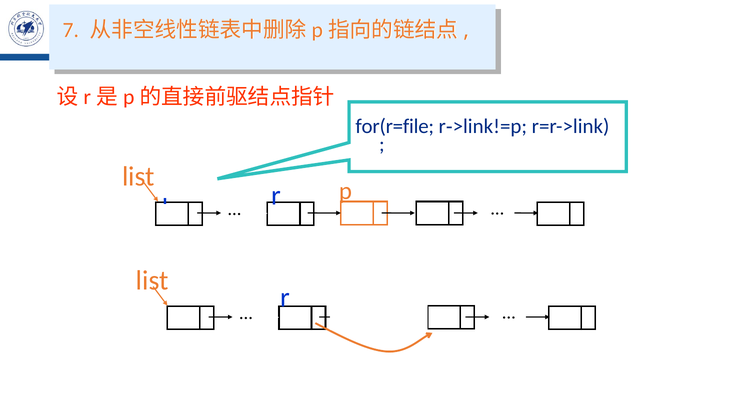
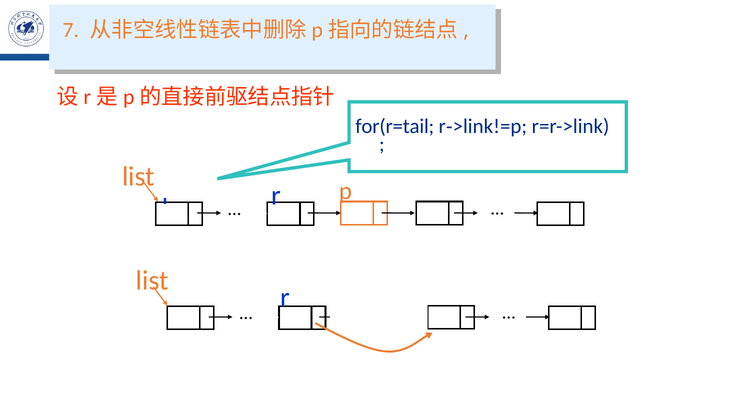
for(r=file: for(r=file -> for(r=tail
